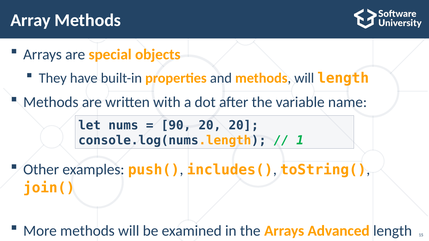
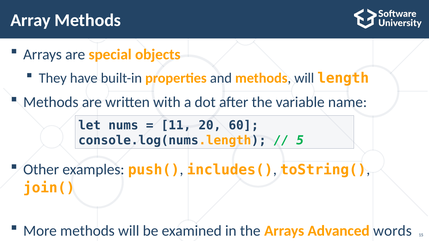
90: 90 -> 11
20 20: 20 -> 60
1: 1 -> 5
Advanced length: length -> words
